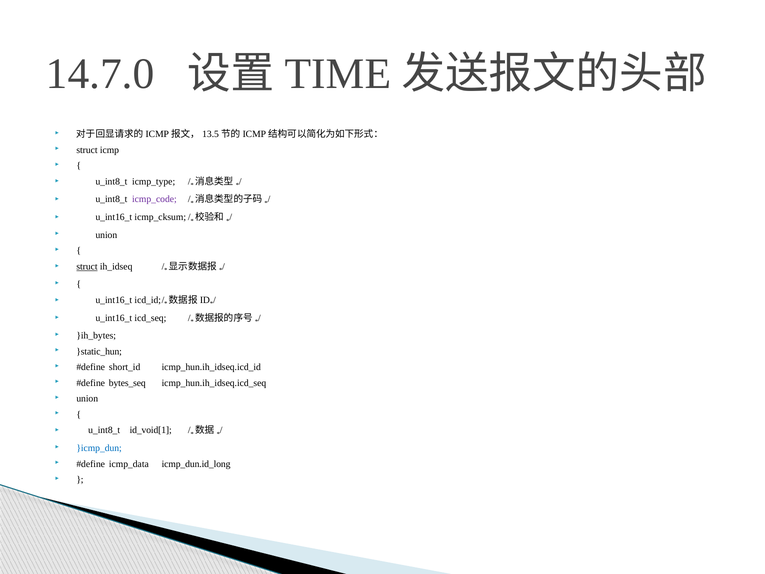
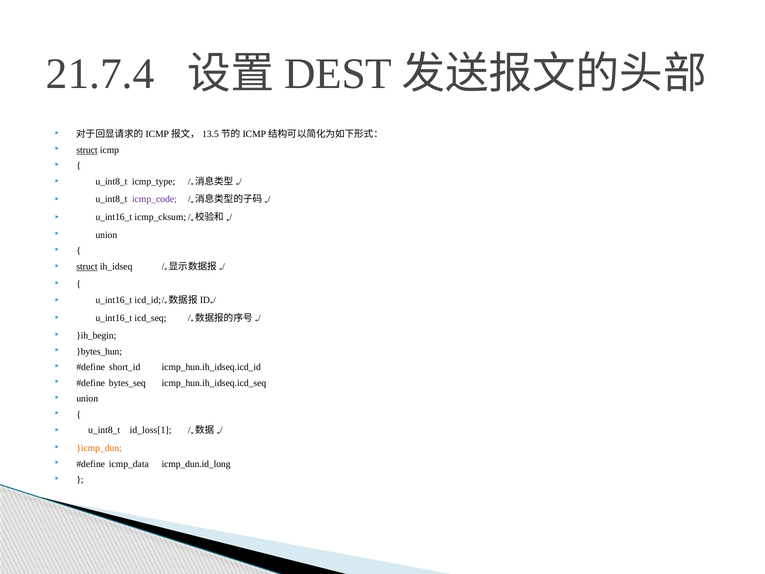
14.7.0: 14.7.0 -> 21.7.4
TIME: TIME -> DEST
struct at (87, 150) underline: none -> present
}ih_bytes: }ih_bytes -> }ih_begin
}static_hun: }static_hun -> }bytes_hun
id_void[1: id_void[1 -> id_loss[1
}icmp_dun colour: blue -> orange
